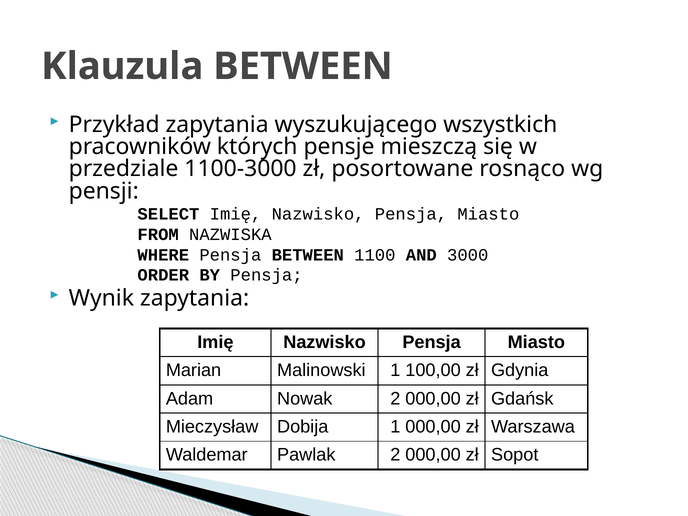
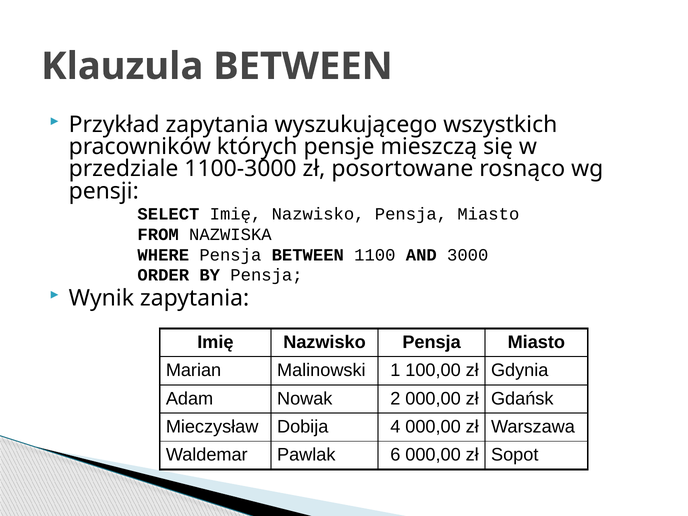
Dobija 1: 1 -> 4
Pawlak 2: 2 -> 6
